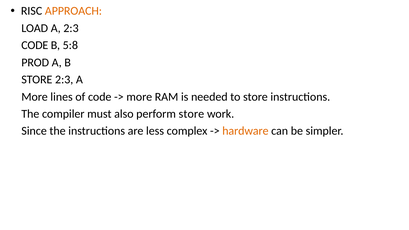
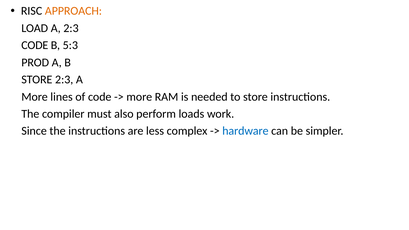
5:8: 5:8 -> 5:3
perform store: store -> loads
hardware colour: orange -> blue
